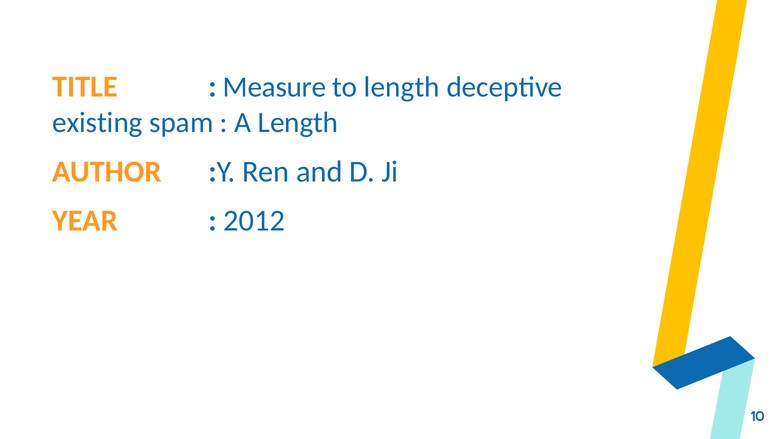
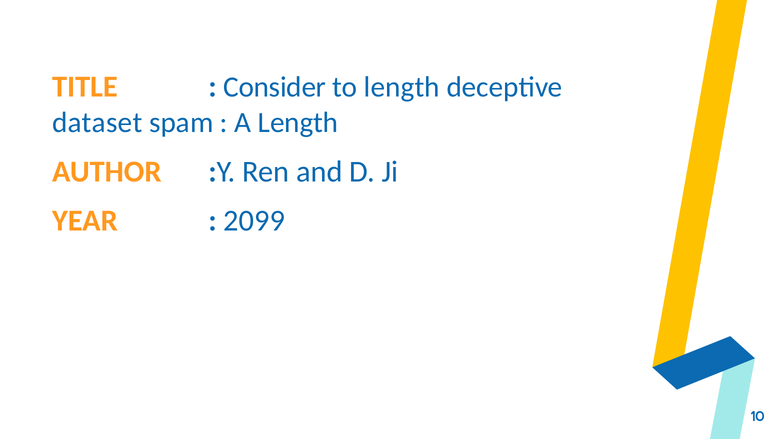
Measure: Measure -> Consider
existing: existing -> dataset
2012: 2012 -> 2099
